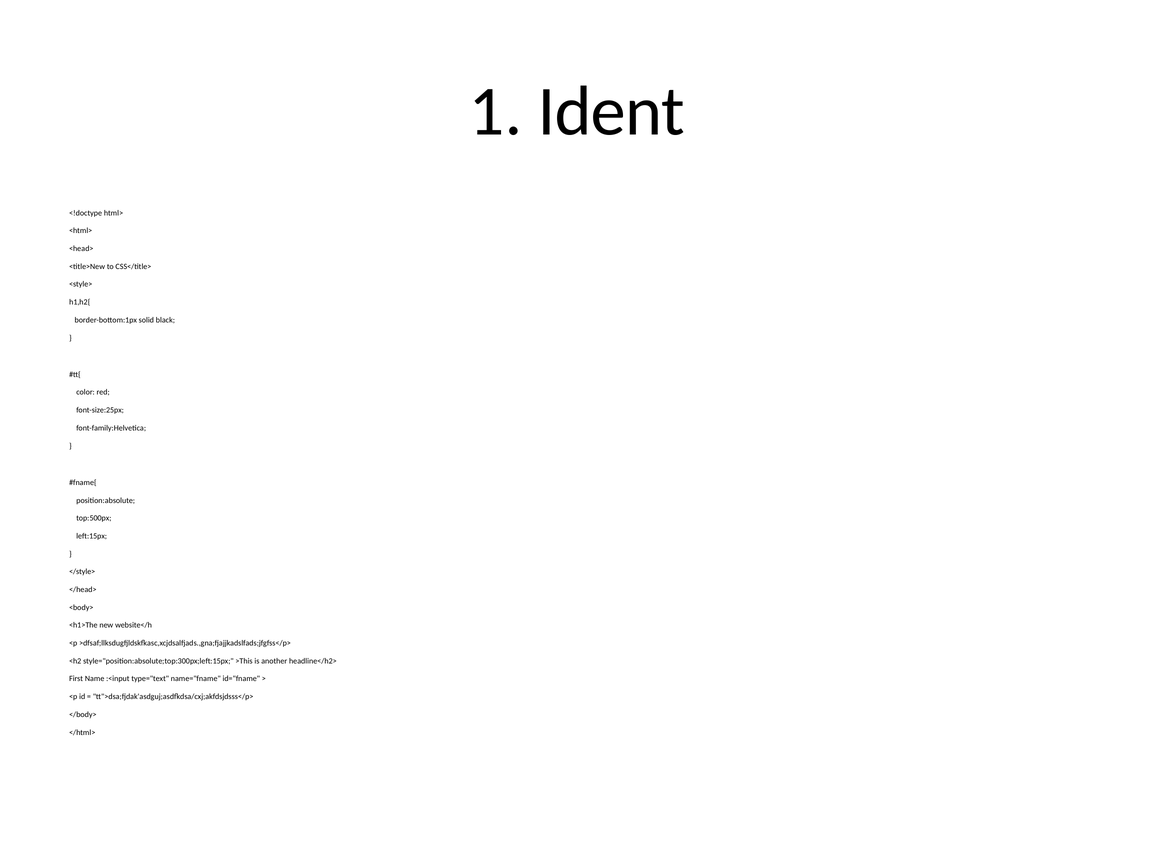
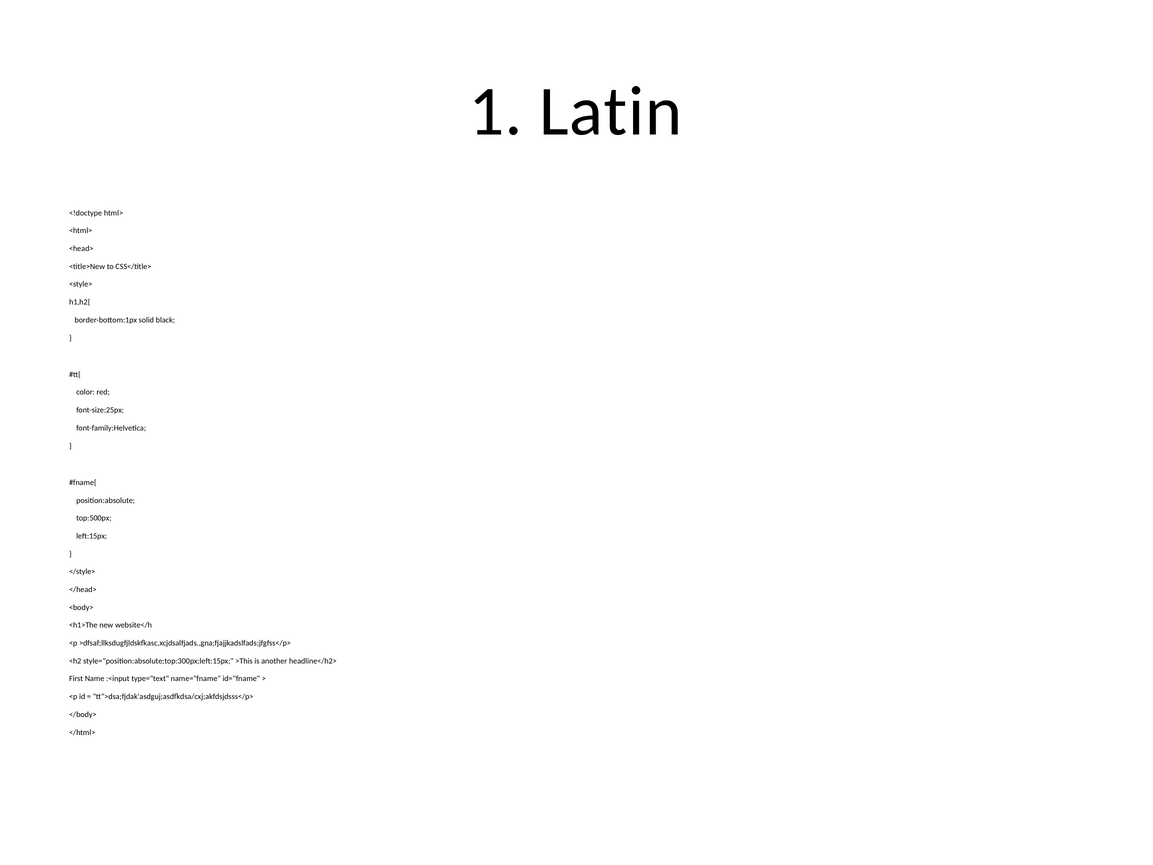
Ident: Ident -> Latin
